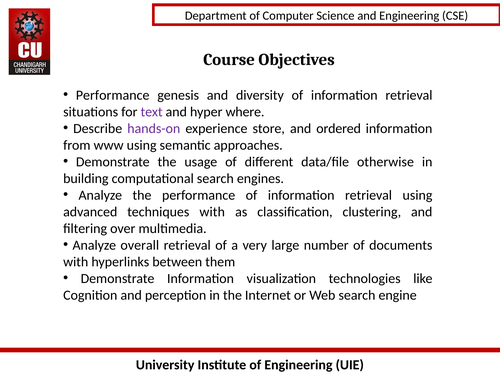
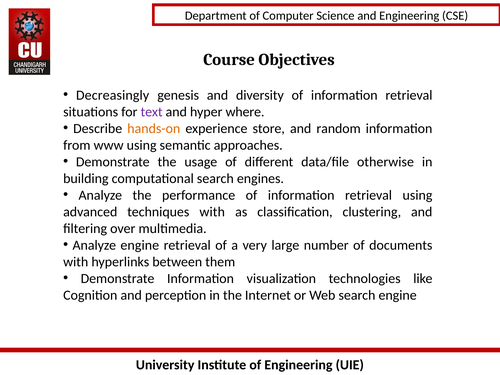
Performance at (113, 95): Performance -> Decreasingly
hands-on colour: purple -> orange
ordered: ordered -> random
Analyze overall: overall -> engine
